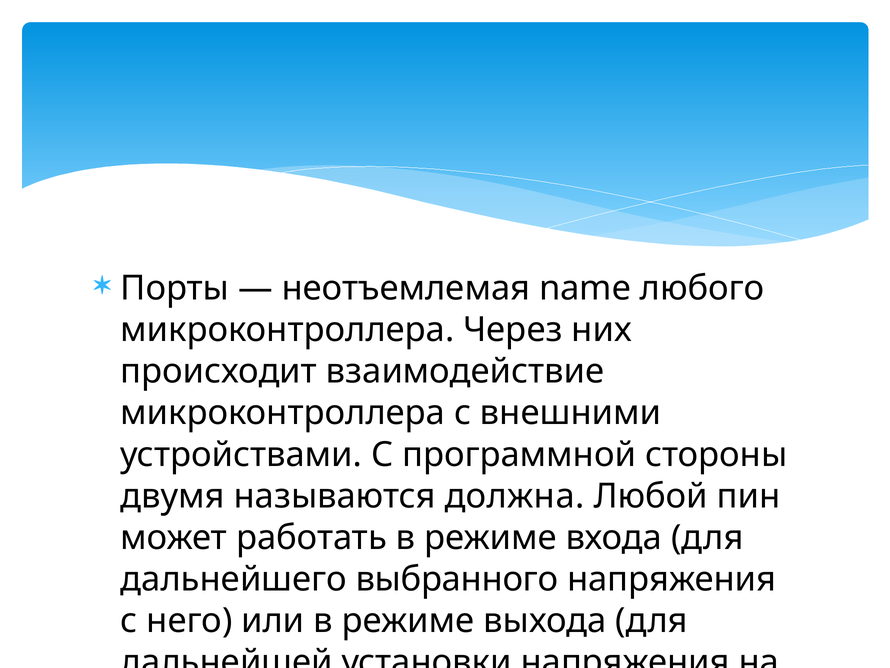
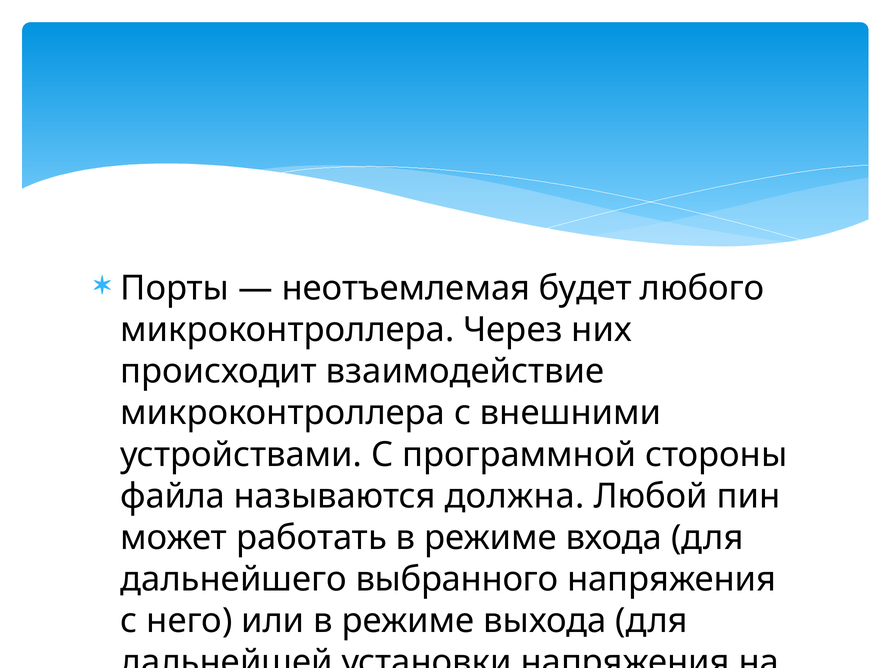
name: name -> будет
двумя: двумя -> файла
